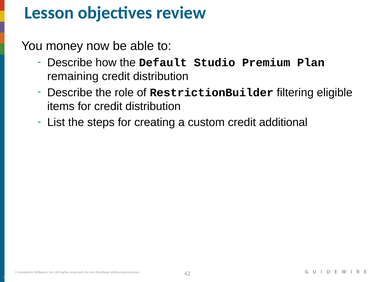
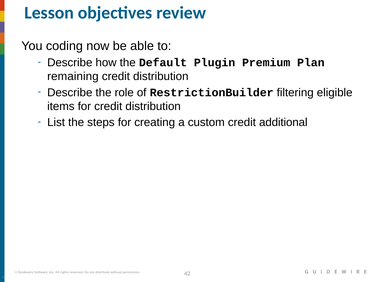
money: money -> coding
Studio: Studio -> Plugin
